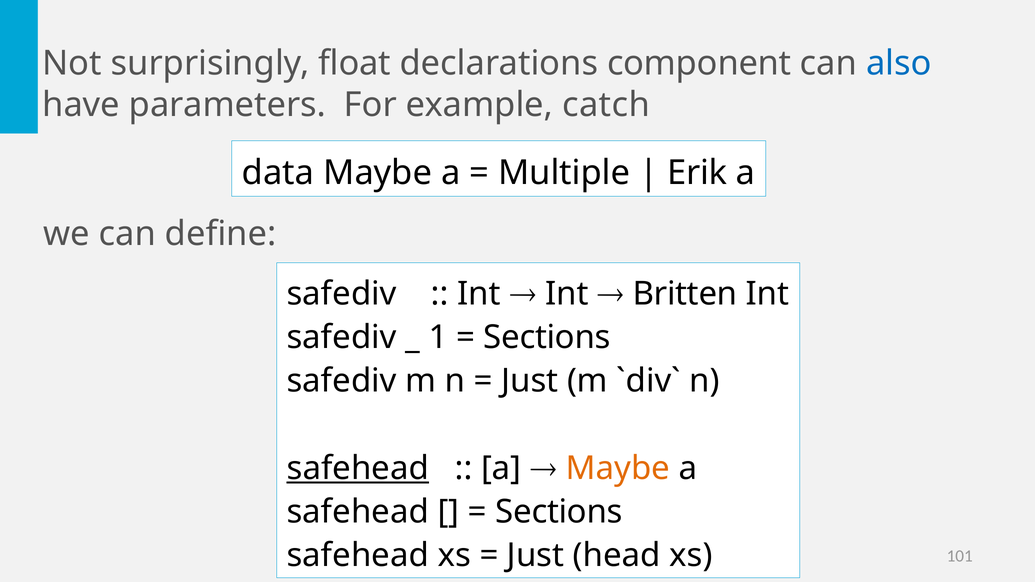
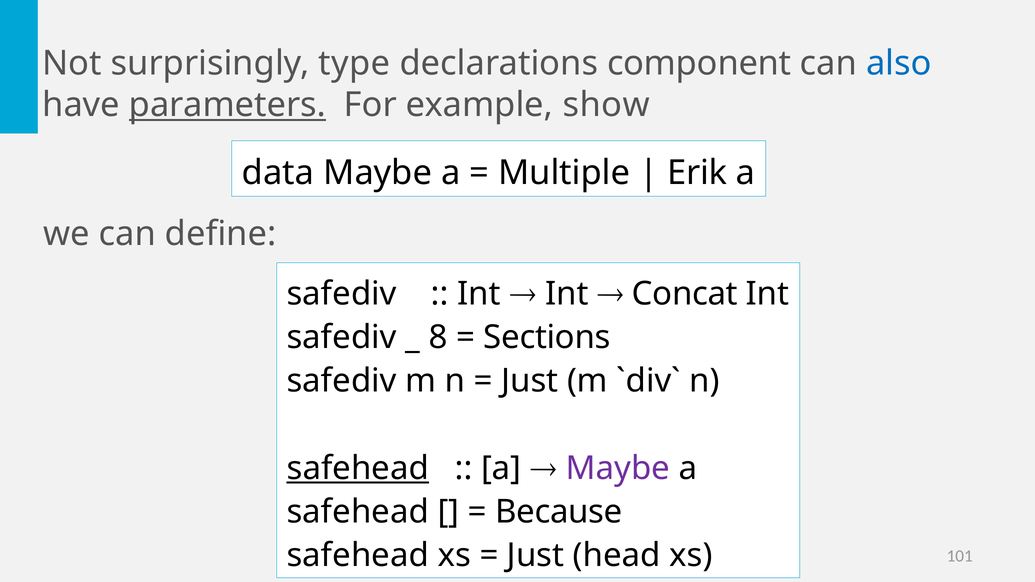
float: float -> type
parameters underline: none -> present
catch: catch -> show
Britten: Britten -> Concat
1: 1 -> 8
Maybe at (618, 468) colour: orange -> purple
Sections at (559, 512): Sections -> Because
